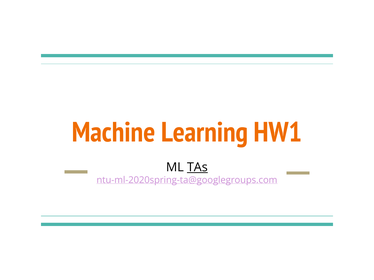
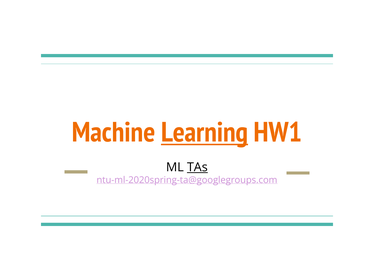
Learning underline: none -> present
